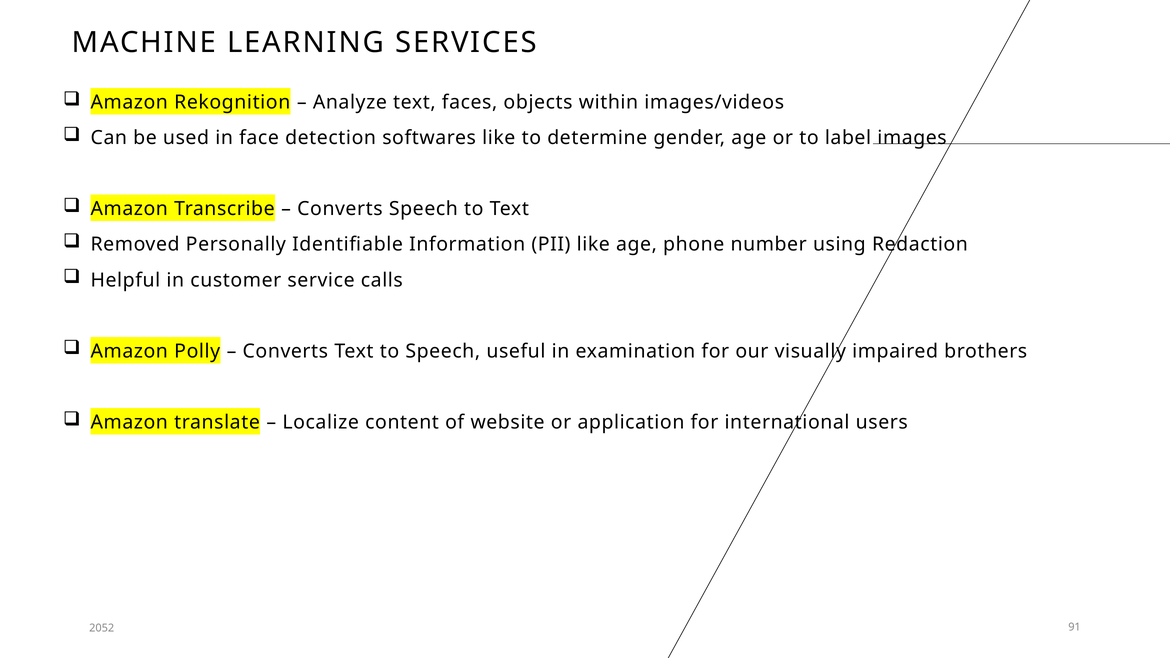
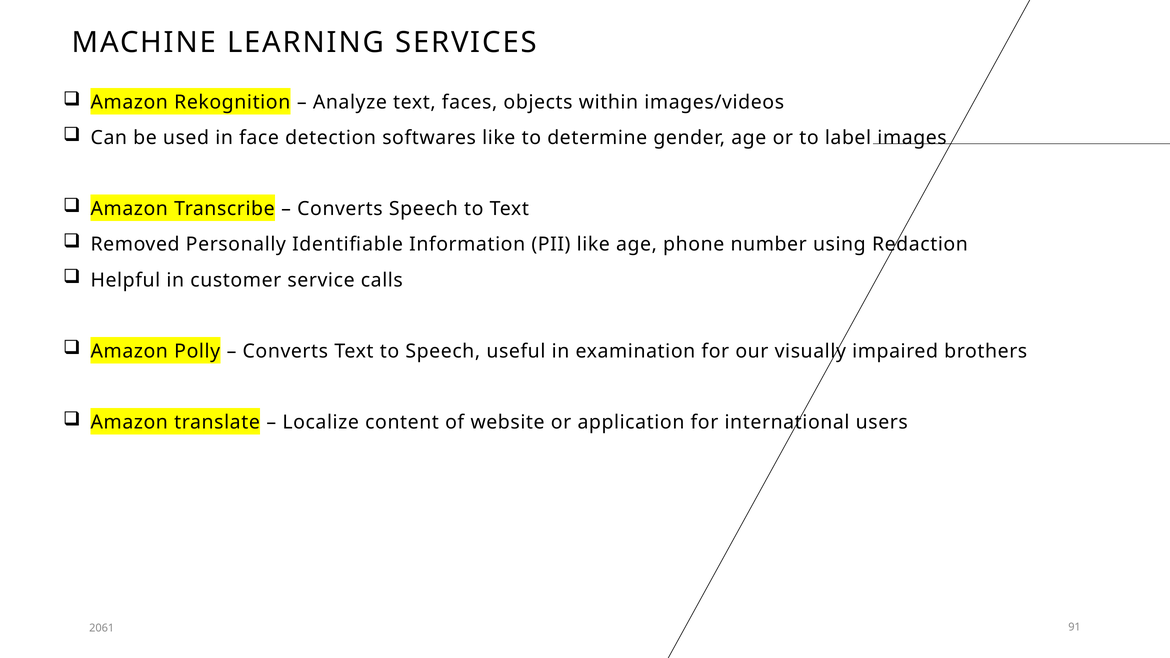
2052: 2052 -> 2061
